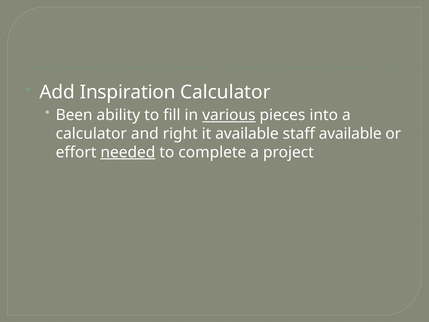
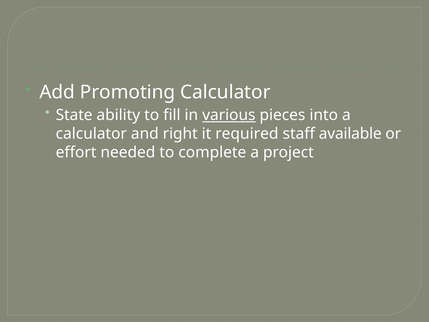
Inspiration: Inspiration -> Promoting
Been: Been -> State
it available: available -> required
needed underline: present -> none
